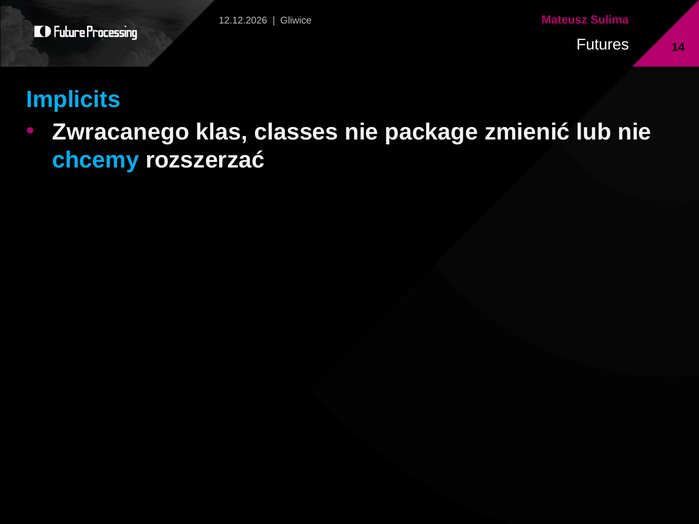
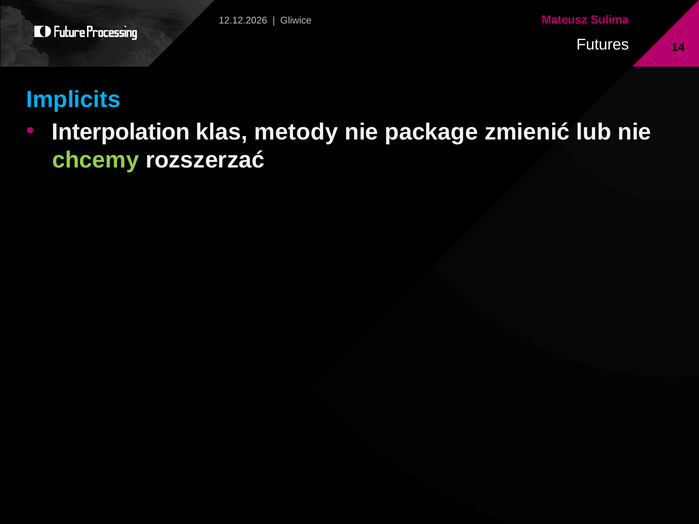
Zwracanego: Zwracanego -> Interpolation
classes: classes -> metody
chcemy colour: light blue -> light green
